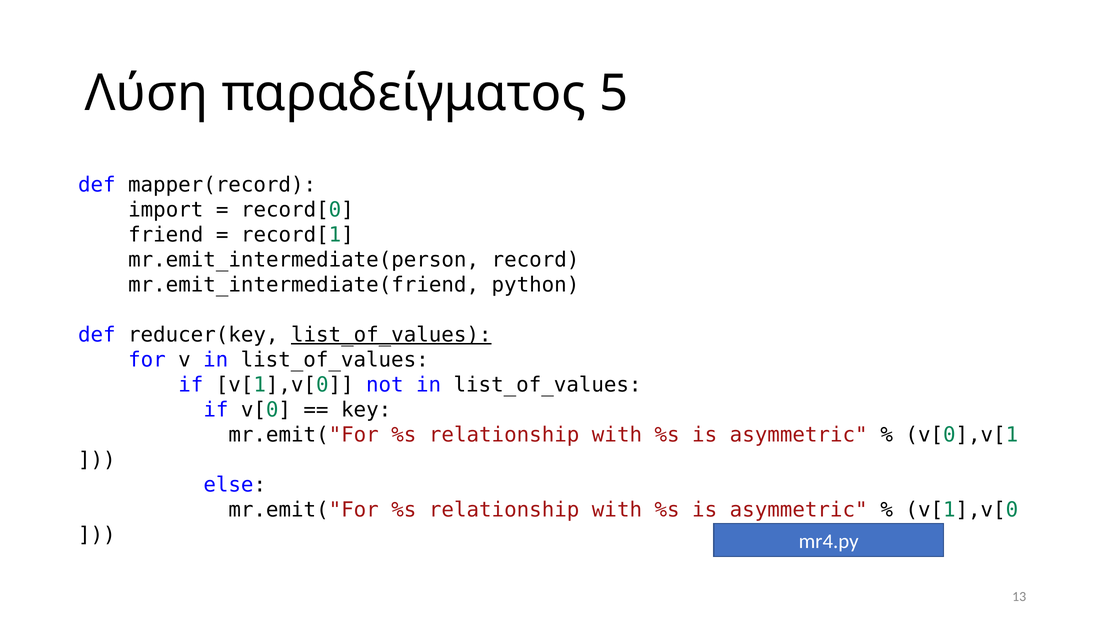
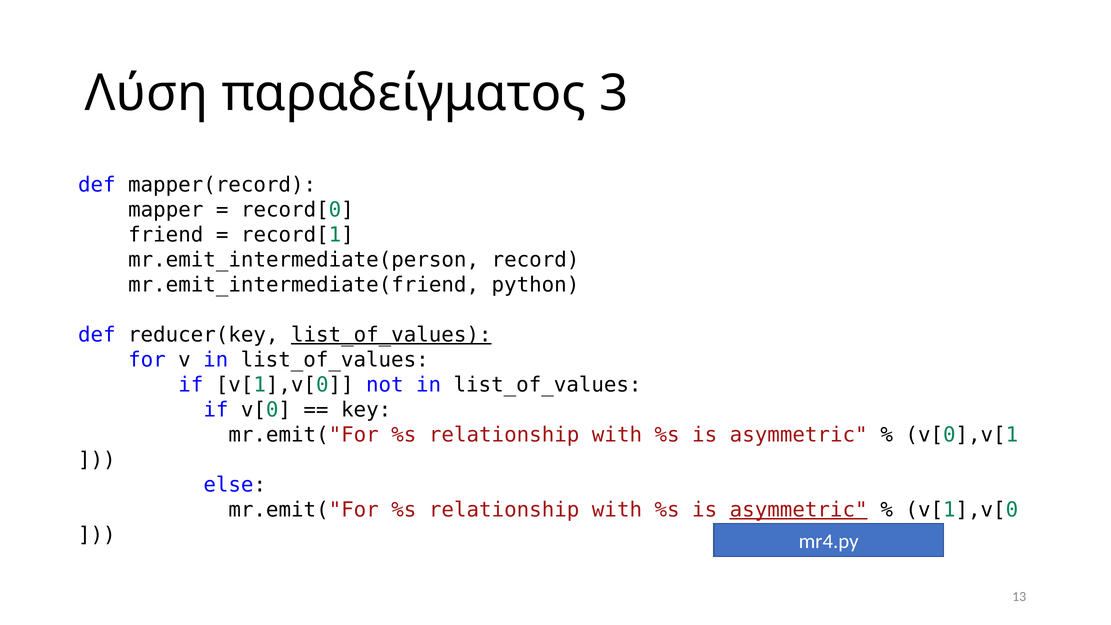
5: 5 -> 3
import: import -> mapper
asymmetric at (799, 510) underline: none -> present
